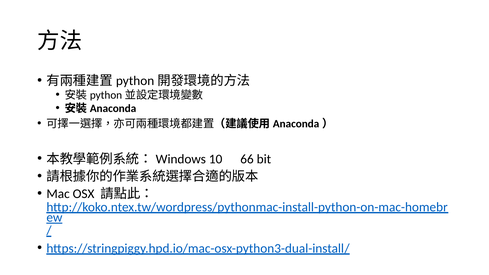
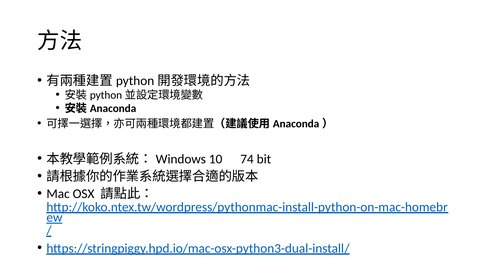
66: 66 -> 74
